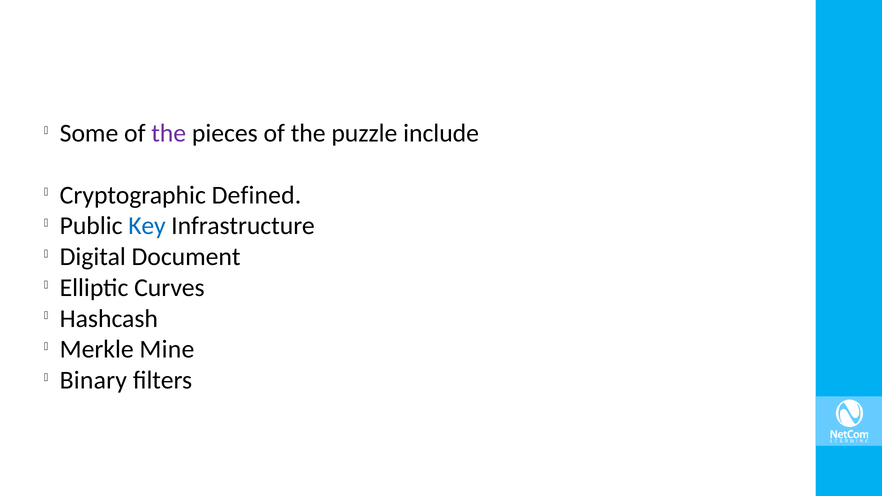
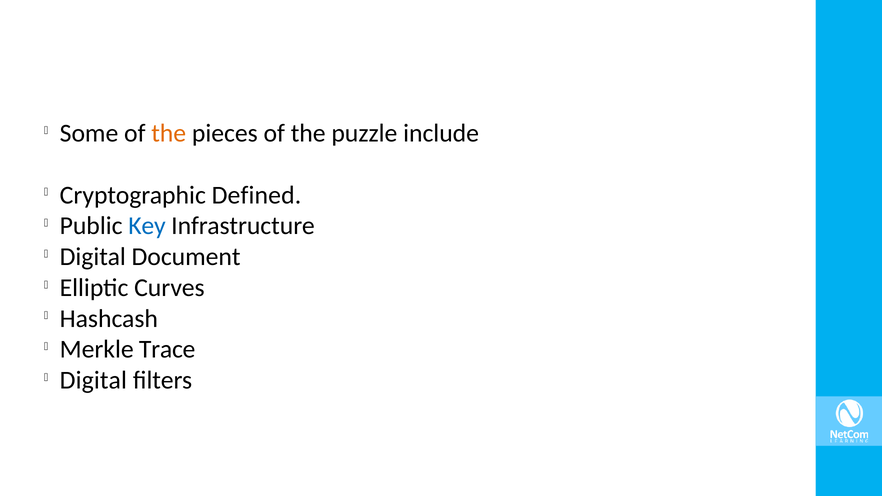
the at (169, 133) colour: purple -> orange
Mine: Mine -> Trace
Binary at (93, 380): Binary -> Digital
